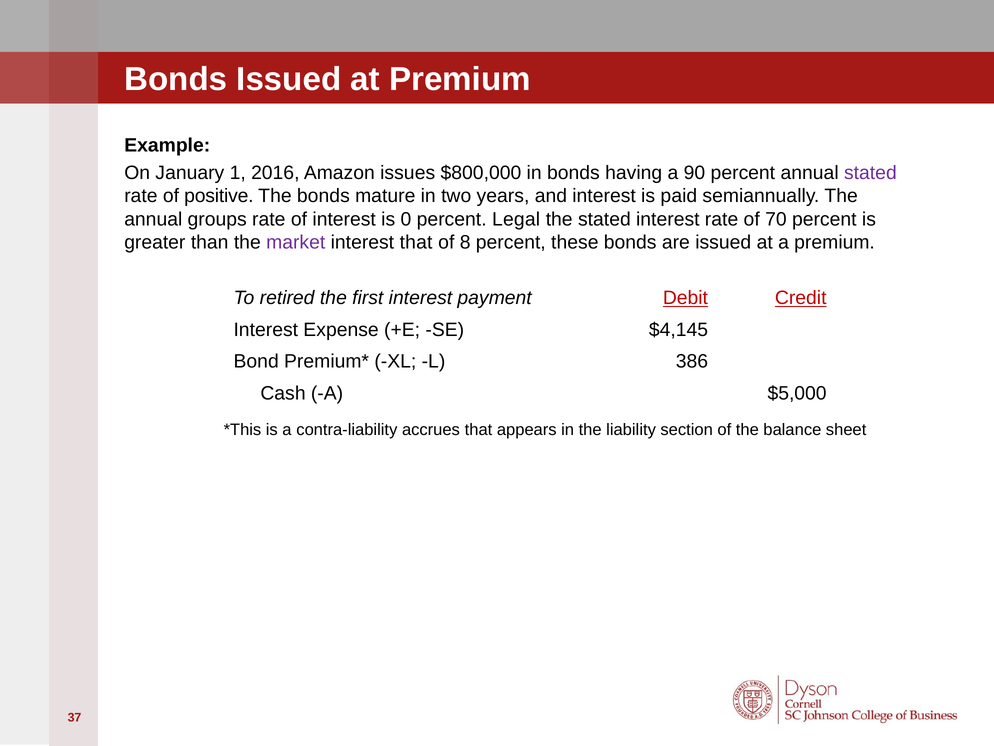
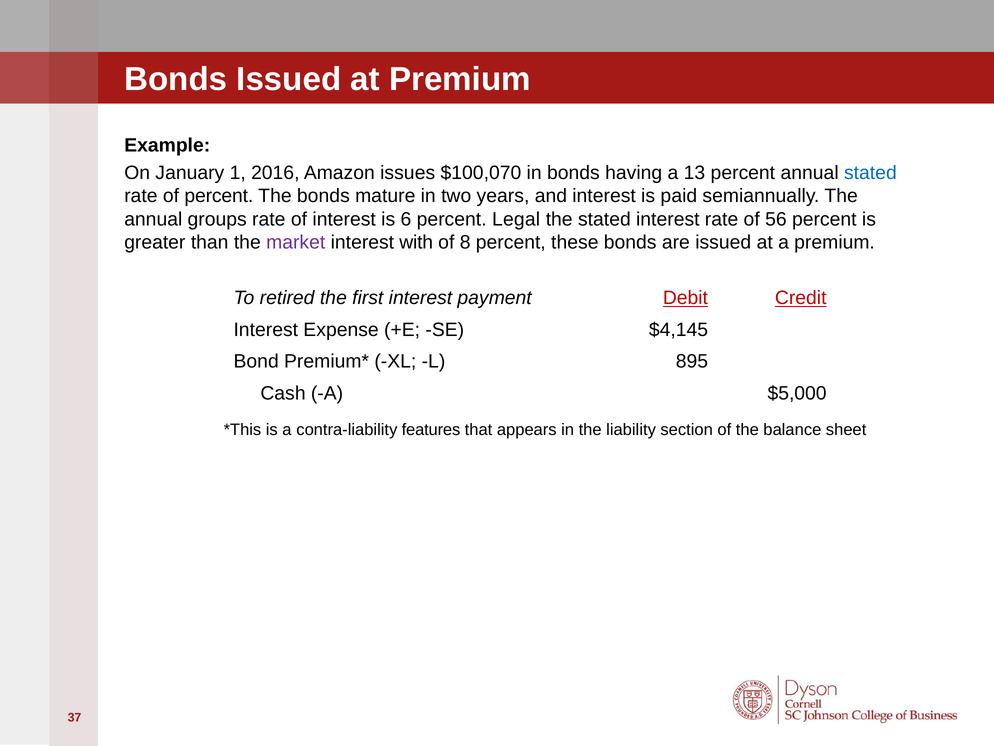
$800,000: $800,000 -> $100,070
90: 90 -> 13
stated at (870, 173) colour: purple -> blue
of positive: positive -> percent
0: 0 -> 6
70: 70 -> 56
interest that: that -> with
386: 386 -> 895
accrues: accrues -> features
